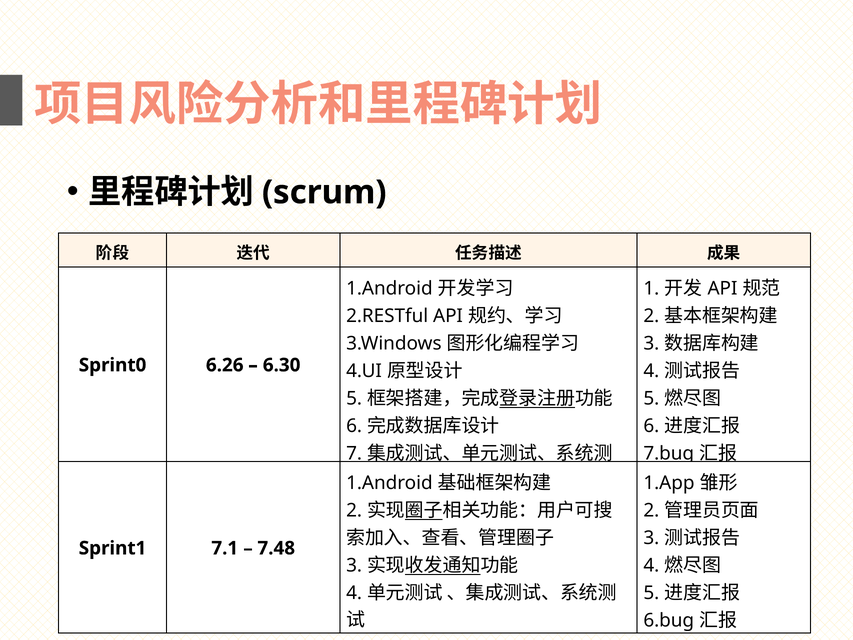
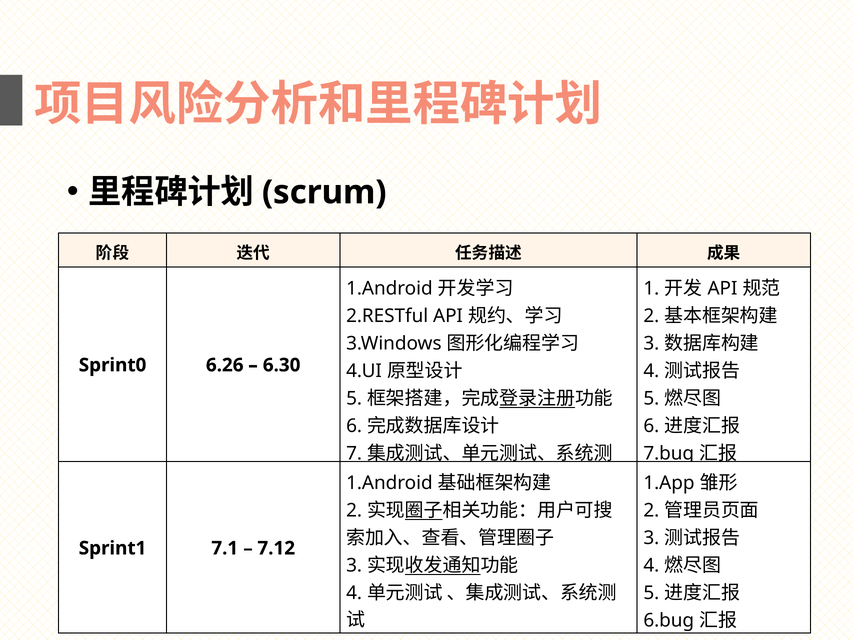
7.48: 7.48 -> 7.12
